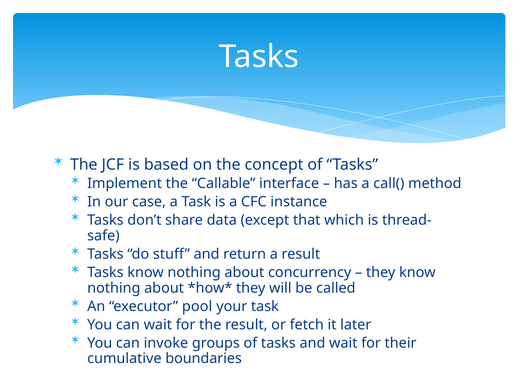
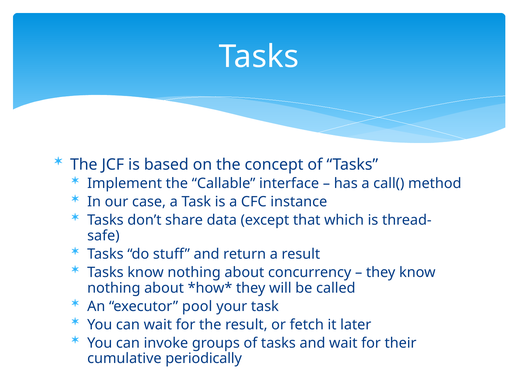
boundaries: boundaries -> periodically
